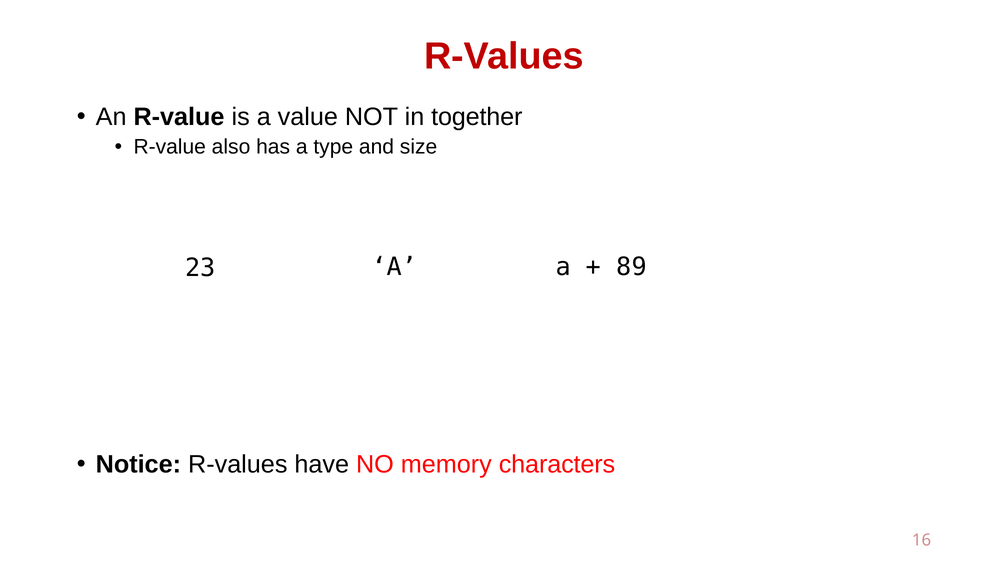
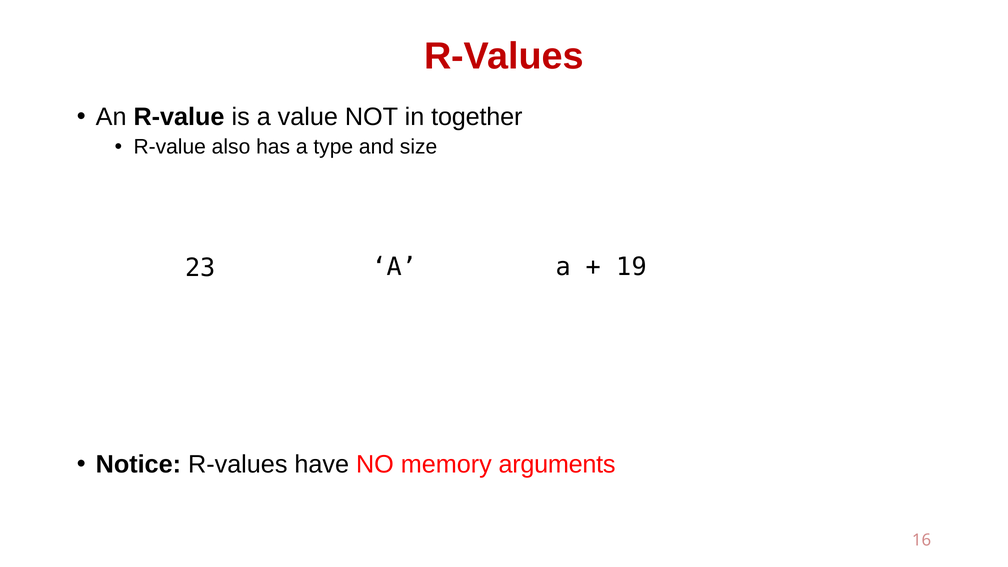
89: 89 -> 19
characters: characters -> arguments
